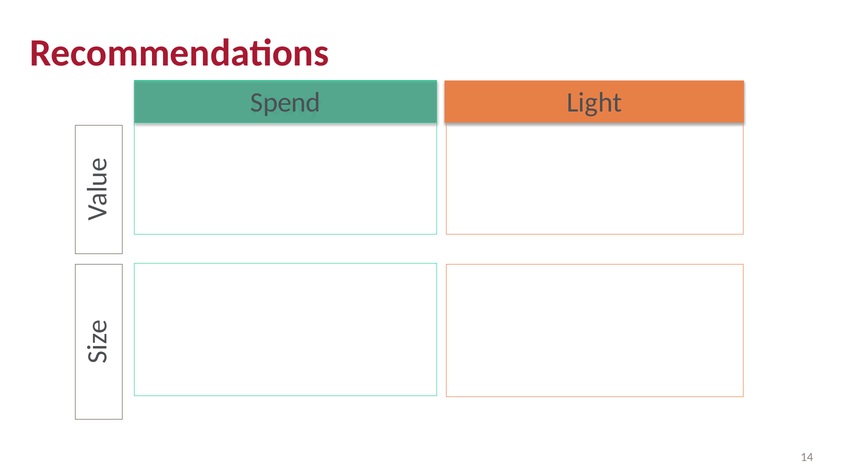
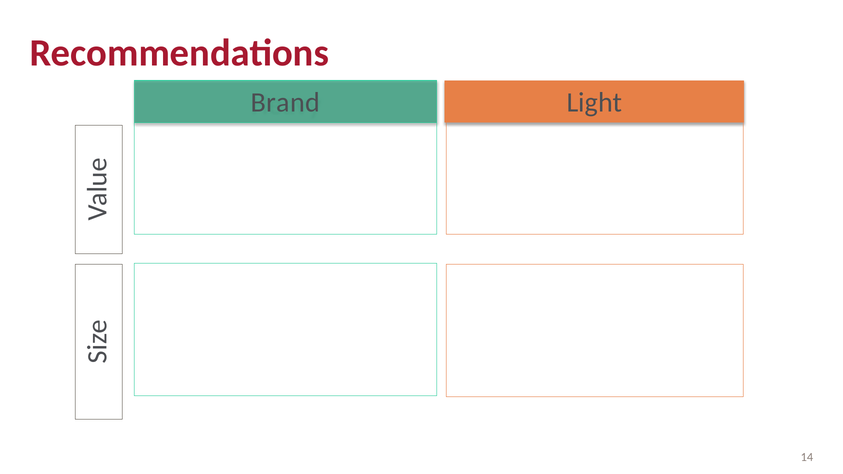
Spend: Spend -> Brand
